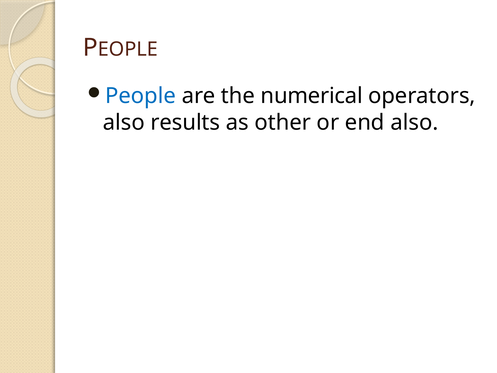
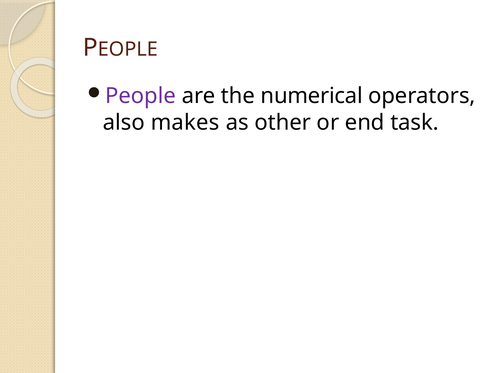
People colour: blue -> purple
results: results -> makes
end also: also -> task
